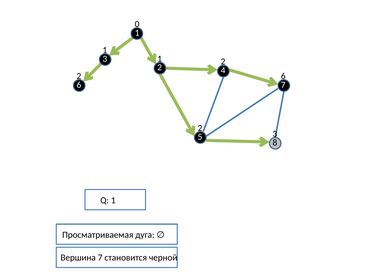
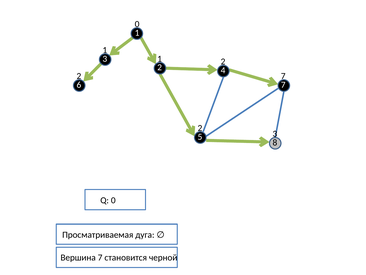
2 6: 6 -> 7
Q 1: 1 -> 0
